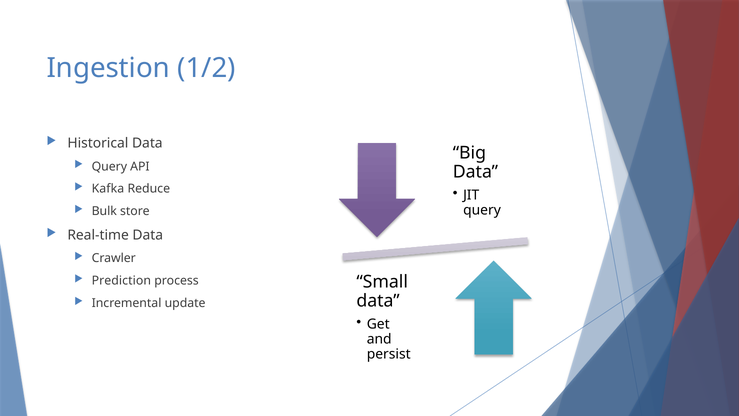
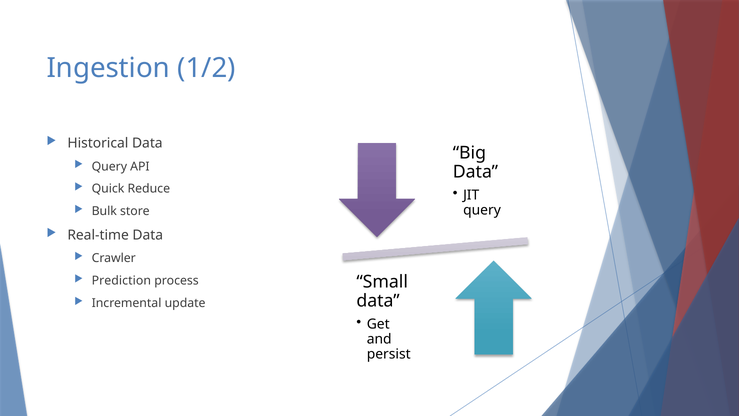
Kafka: Kafka -> Quick
